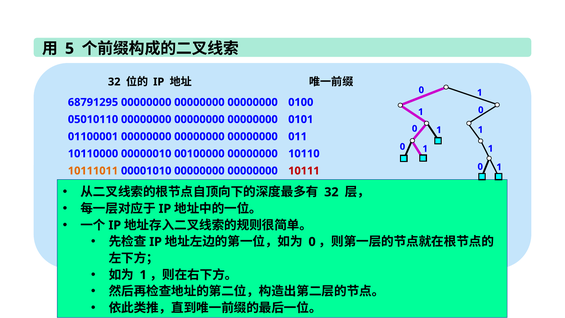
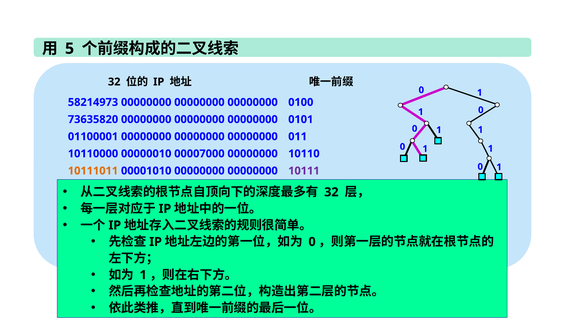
68791295: 68791295 -> 58214973
05010110: 05010110 -> 73635820
00100000: 00100000 -> 00007000
10111 colour: red -> purple
